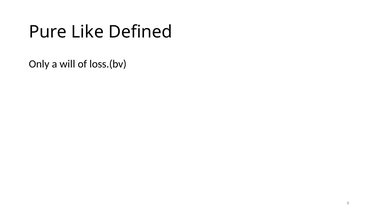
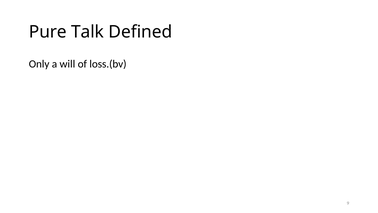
Like: Like -> Talk
